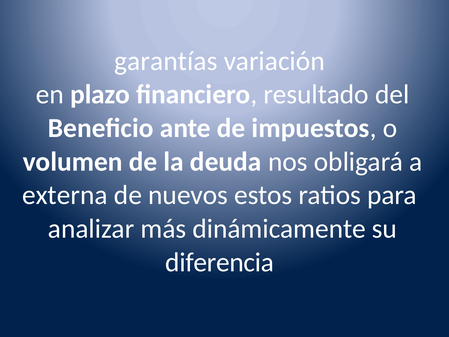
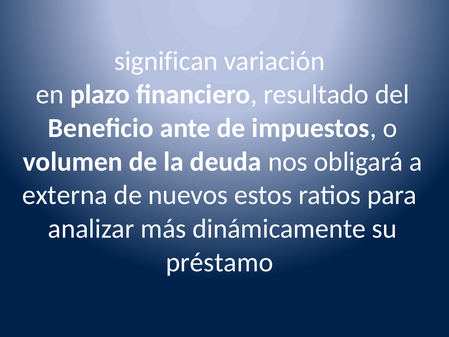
garantías: garantías -> significan
diferencia: diferencia -> préstamo
